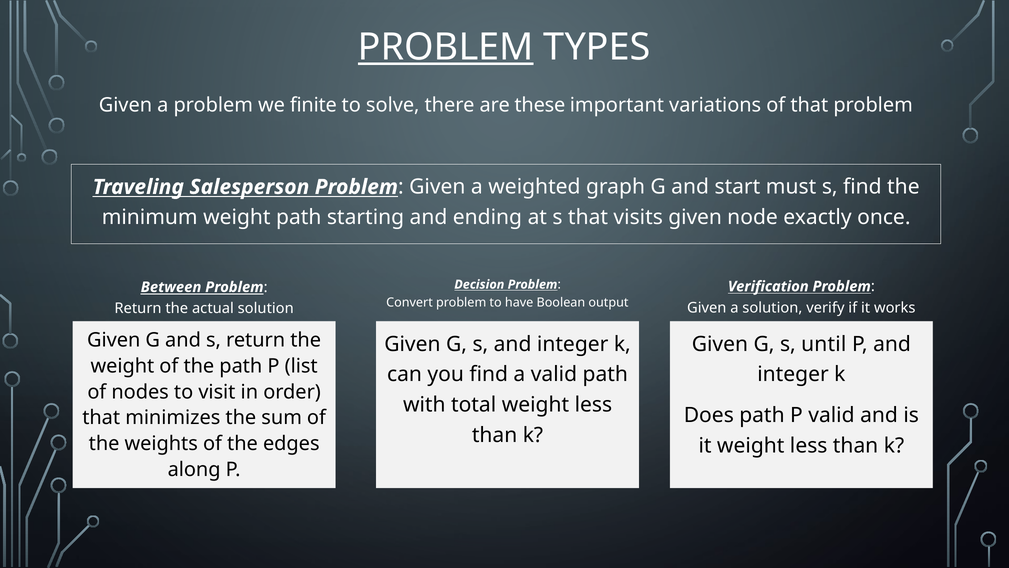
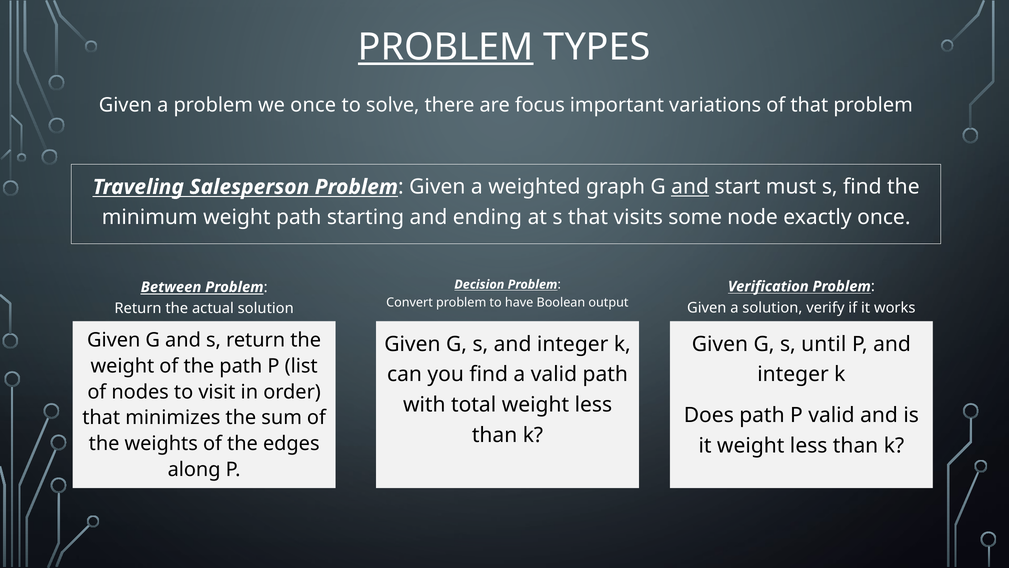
we finite: finite -> once
these: these -> focus
and at (690, 187) underline: none -> present
visits given: given -> some
